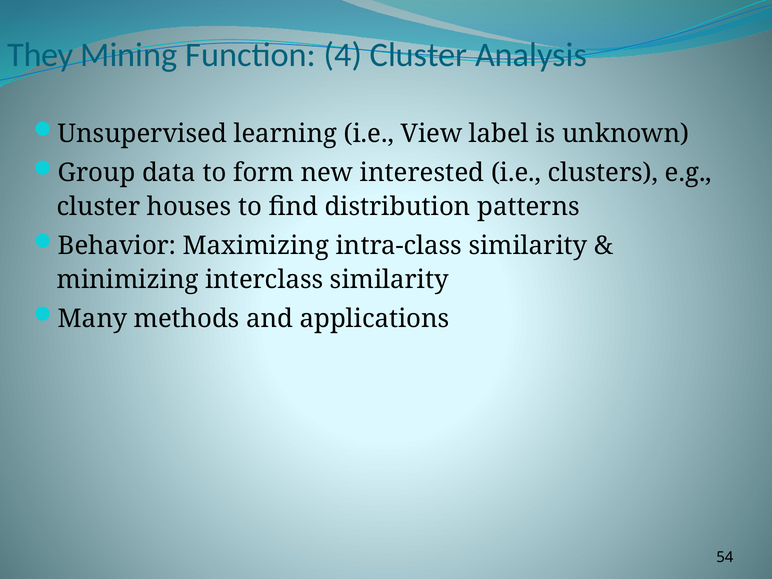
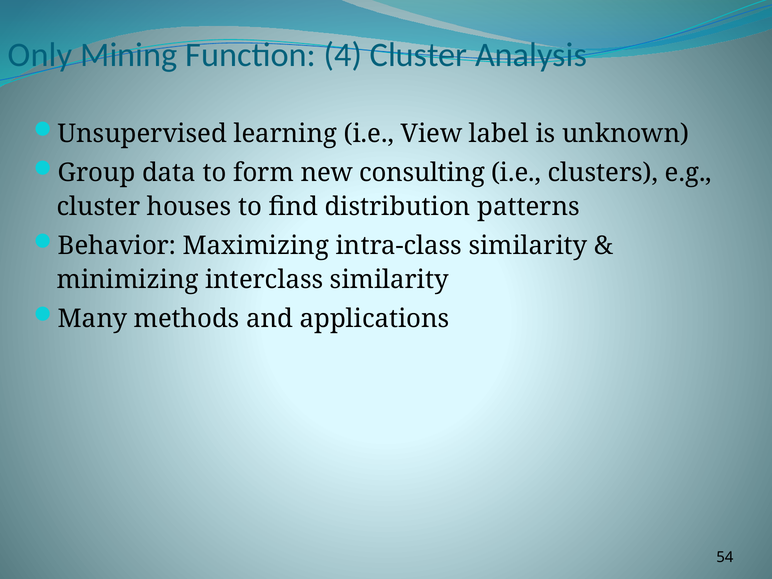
They: They -> Only
interested: interested -> consulting
